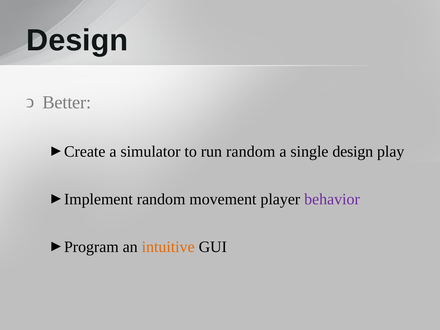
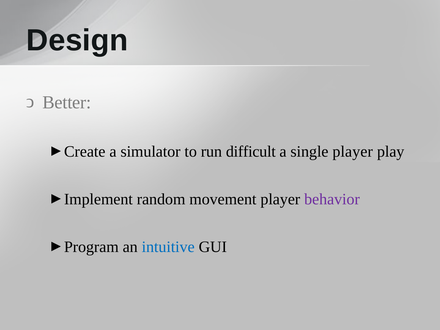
run random: random -> difficult
single design: design -> player
intuitive colour: orange -> blue
